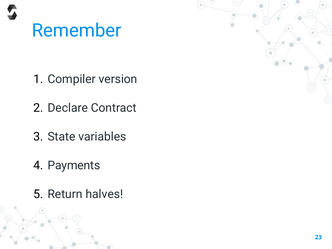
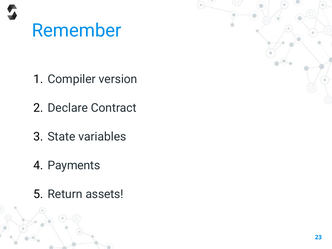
halves: halves -> assets
